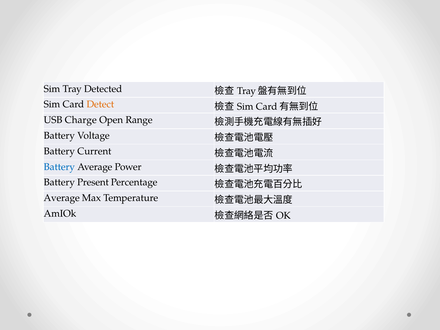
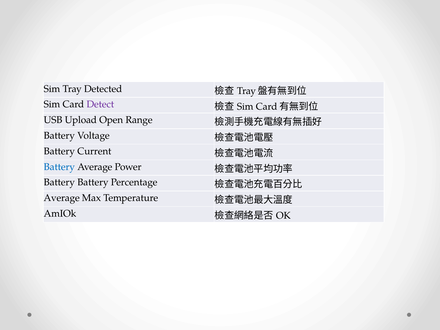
Detect colour: orange -> purple
Charge: Charge -> Upload
Battery Present: Present -> Battery
